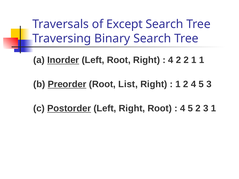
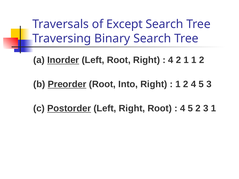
2 2: 2 -> 1
1 at (202, 60): 1 -> 2
List: List -> Into
